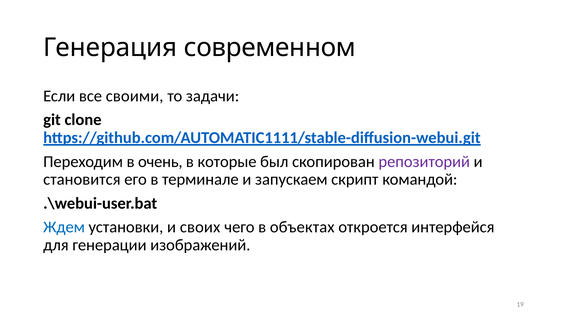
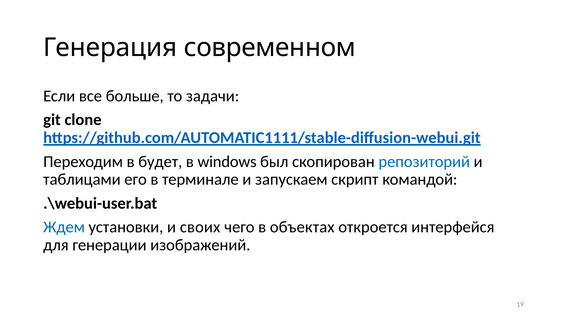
своими: своими -> больше
очень: очень -> будет
которые: которые -> windows
репозиторий colour: purple -> blue
становится: становится -> таблицами
